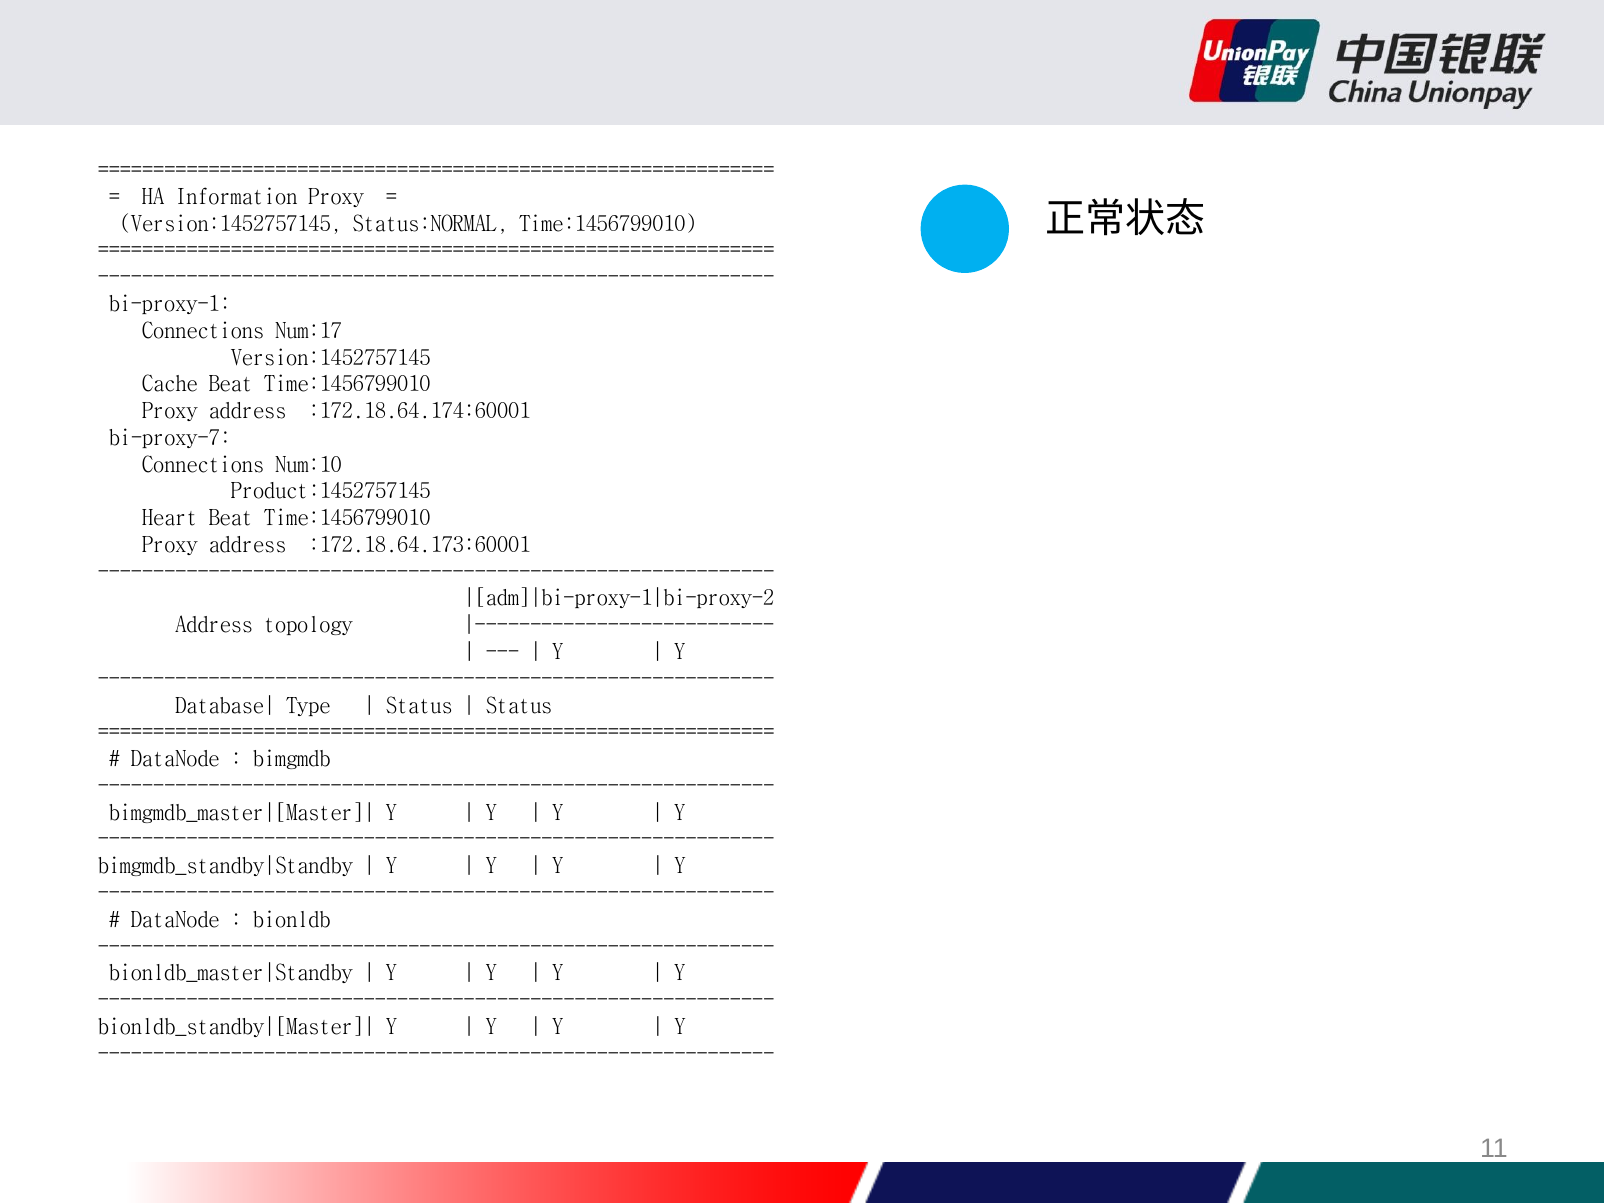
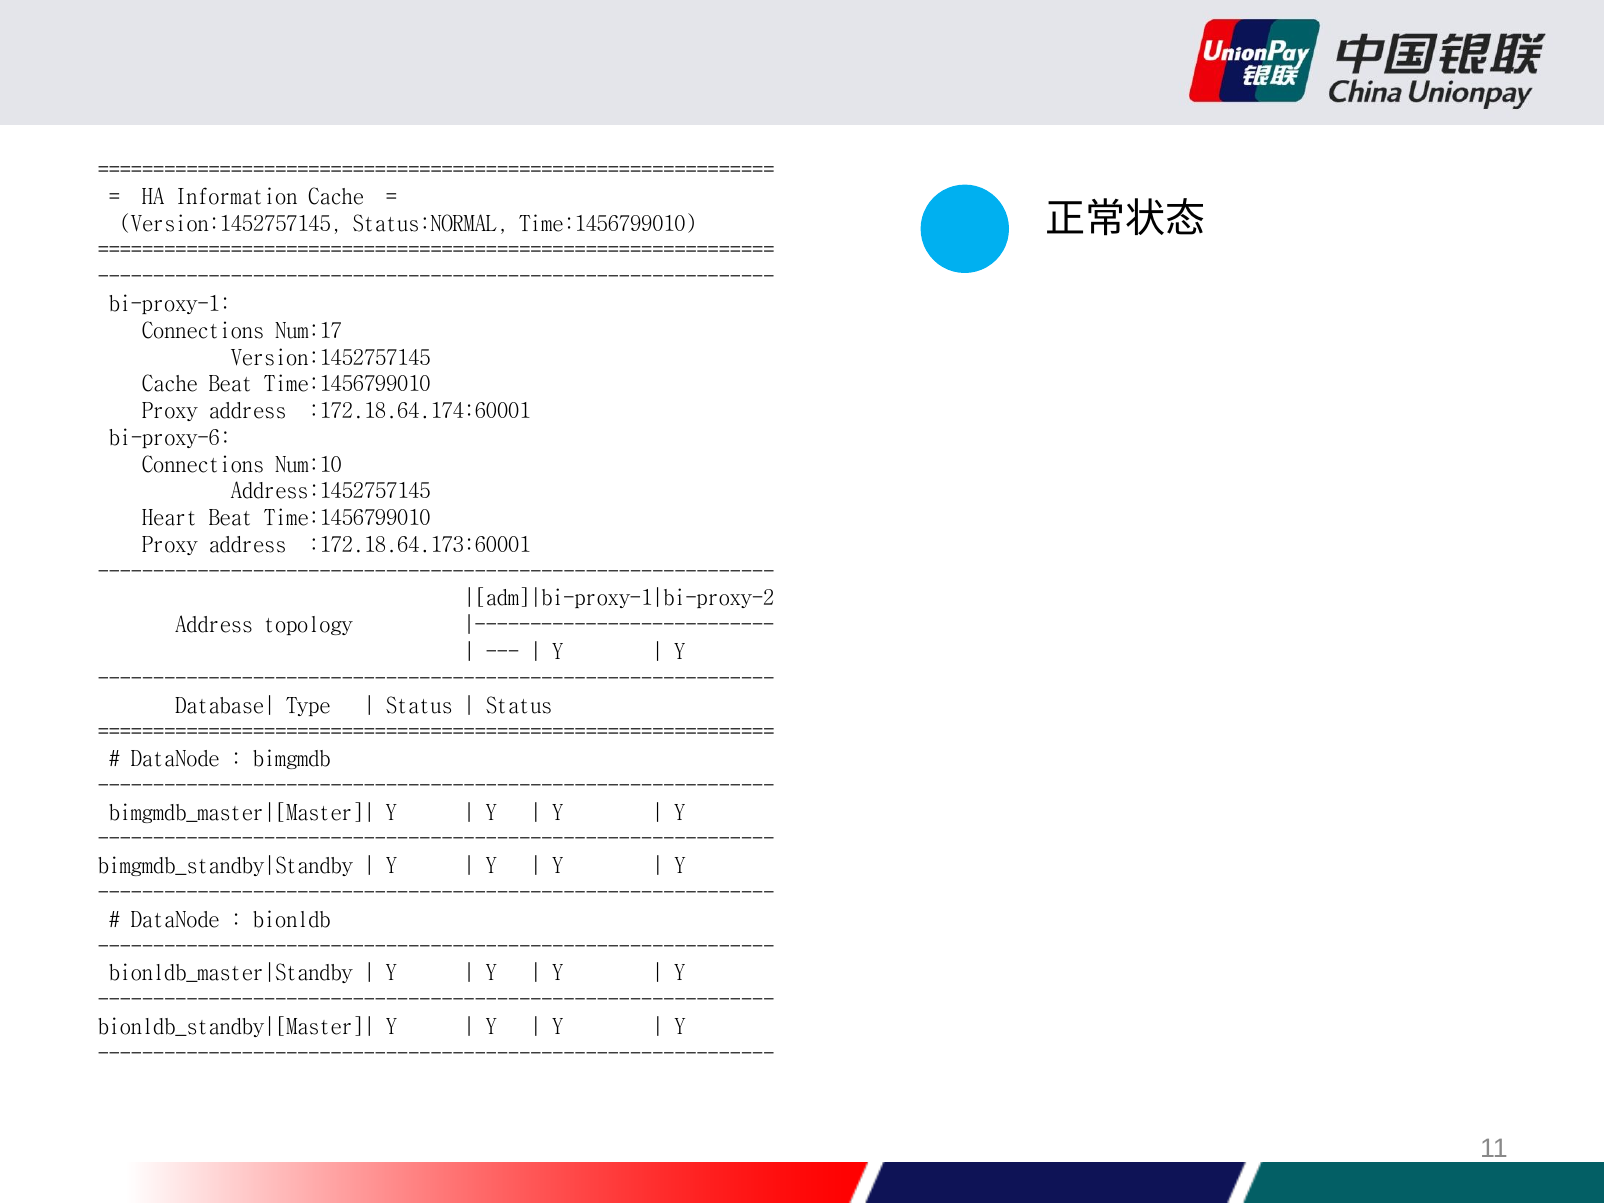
Information Proxy: Proxy -> Cache
bi-proxy-7: bi-proxy-7 -> bi-proxy-6
Product:1452757145: Product:1452757145 -> Address:1452757145
